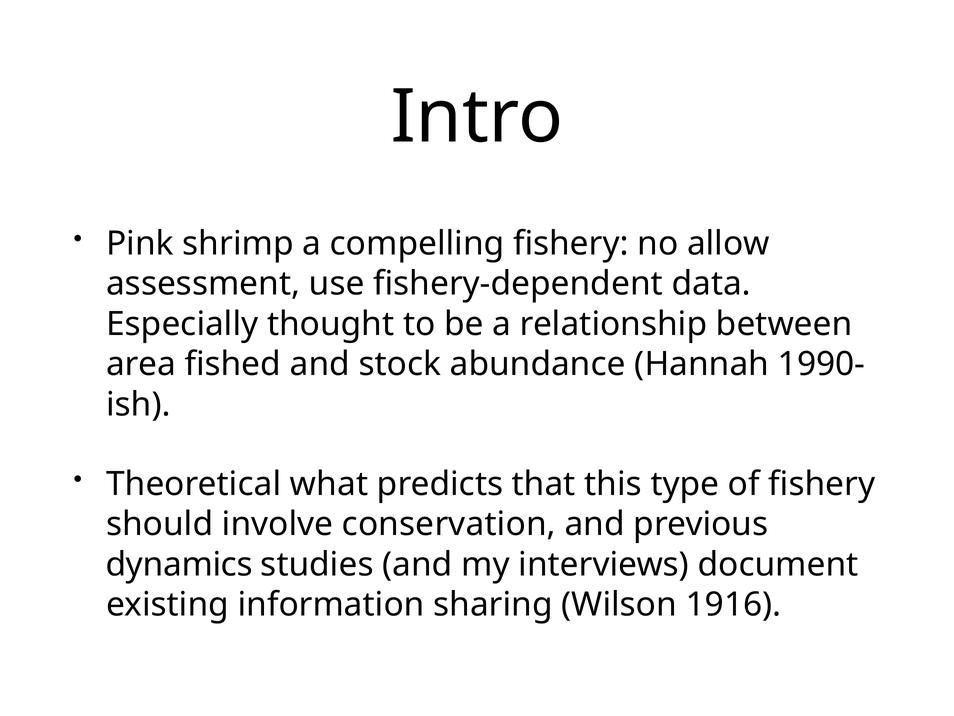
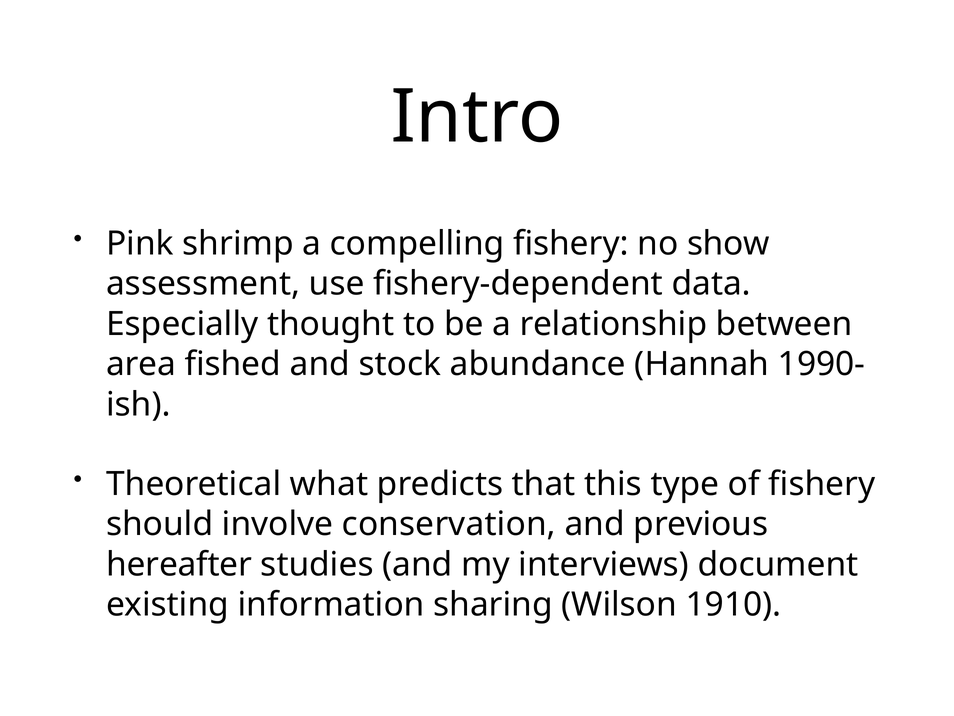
allow: allow -> show
dynamics: dynamics -> hereafter
1916: 1916 -> 1910
